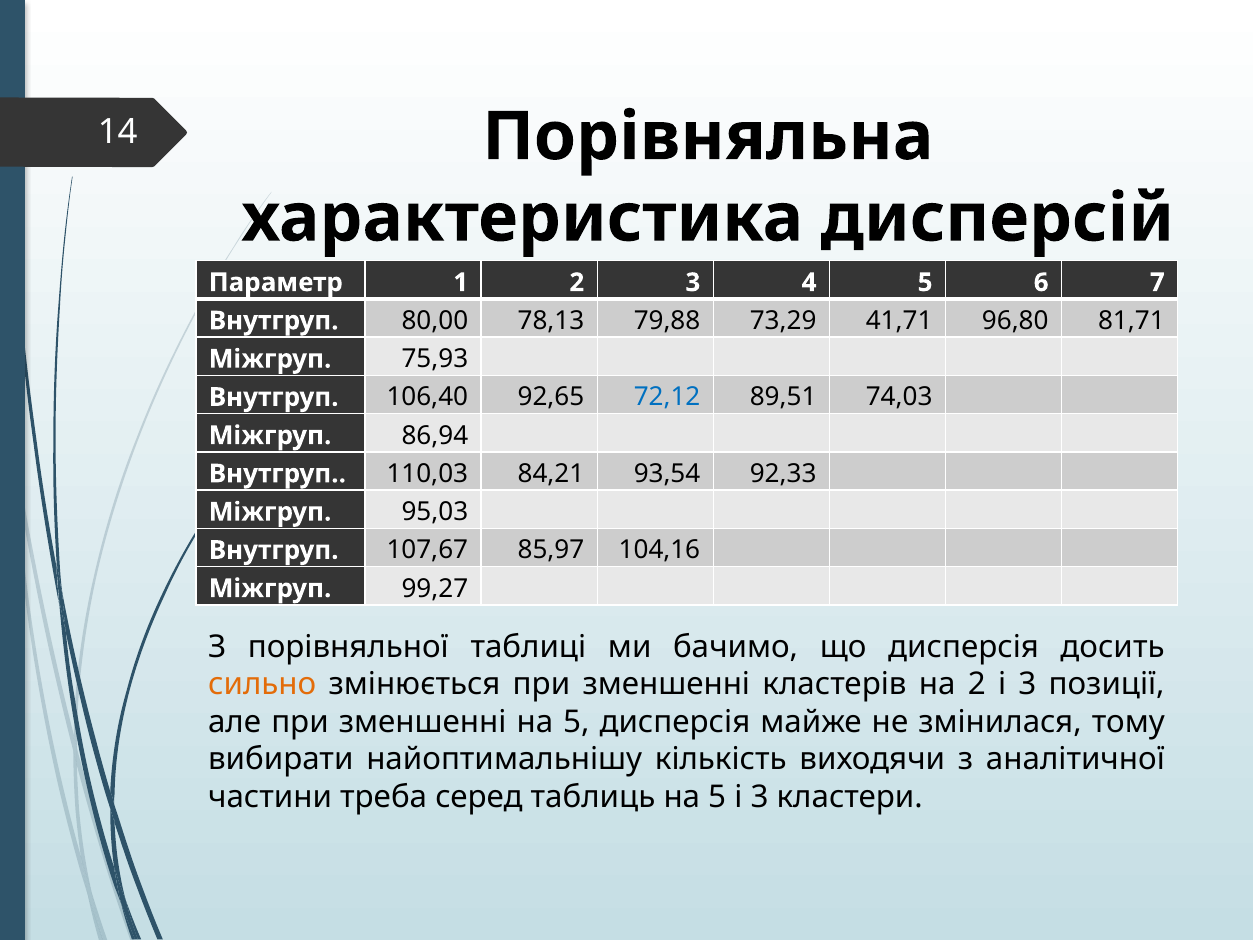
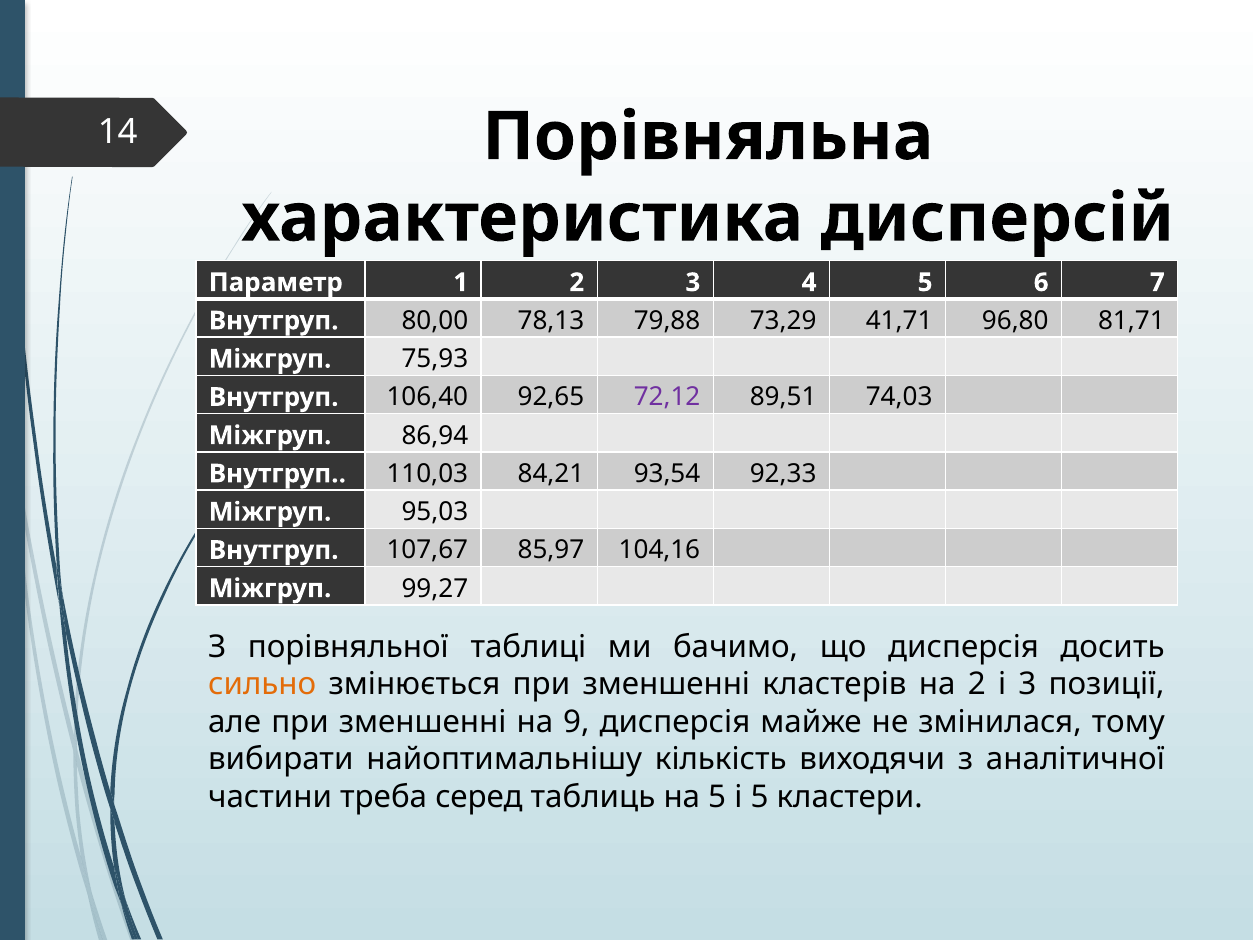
72,12 colour: blue -> purple
зменшенні на 5: 5 -> 9
5 і 3: 3 -> 5
